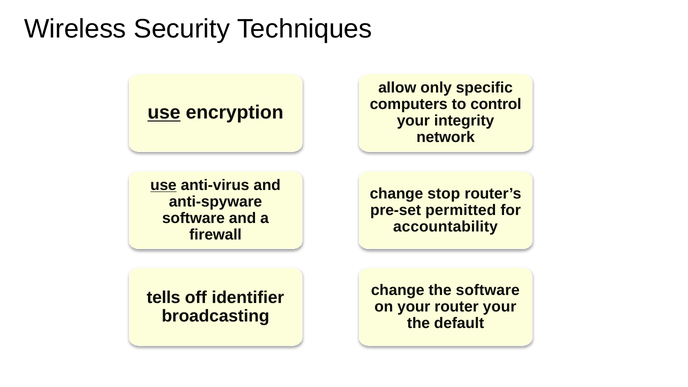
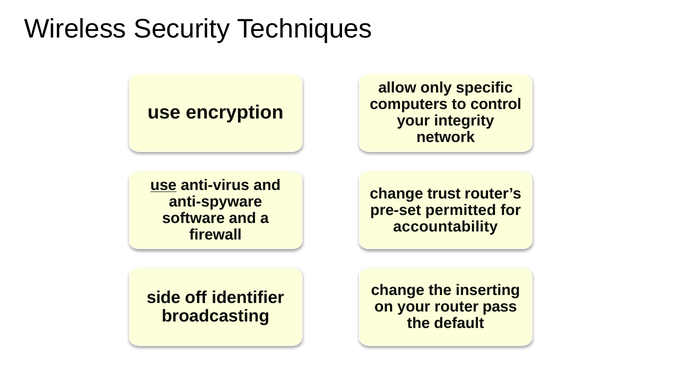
use at (164, 113) underline: present -> none
stop: stop -> trust
the software: software -> inserting
tells: tells -> side
router your: your -> pass
